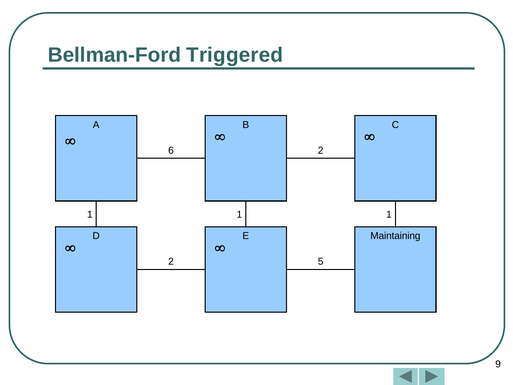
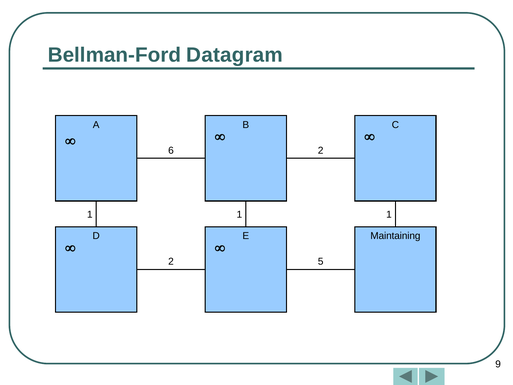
Triggered: Triggered -> Datagram
